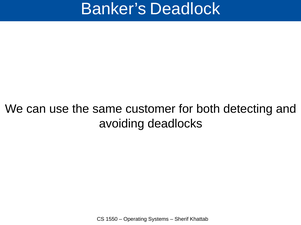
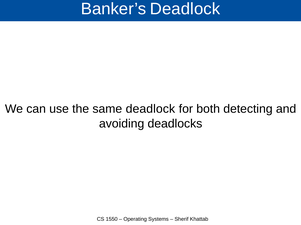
same customer: customer -> deadlock
